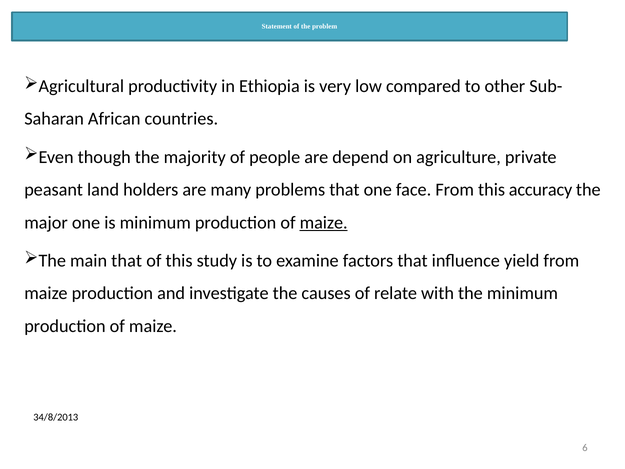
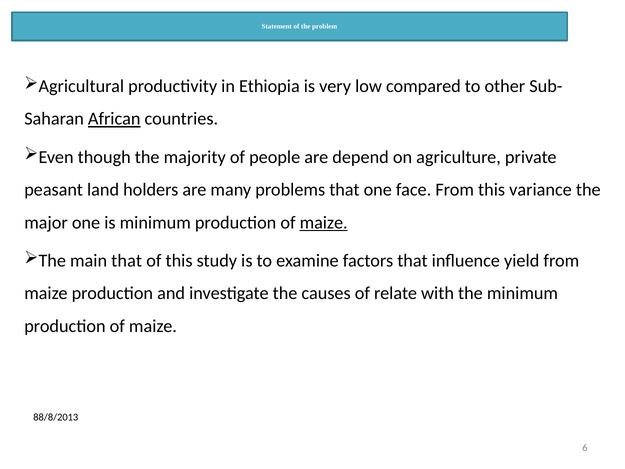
African underline: none -> present
accuracy: accuracy -> variance
34/8/2013: 34/8/2013 -> 88/8/2013
